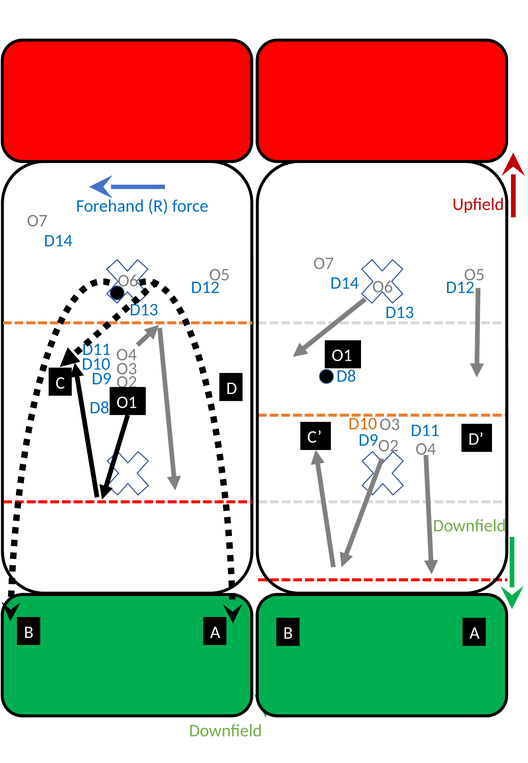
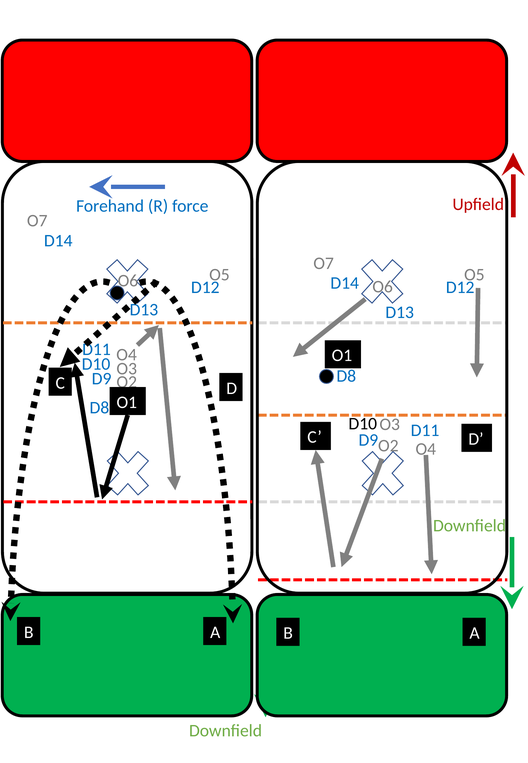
D10 at (363, 424) colour: orange -> black
